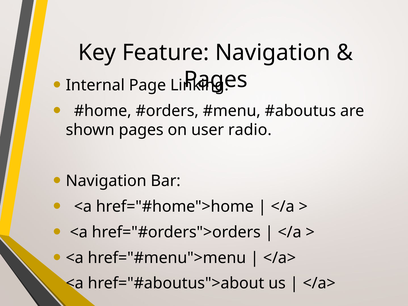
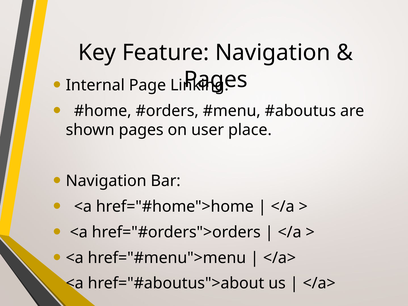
radio: radio -> place
